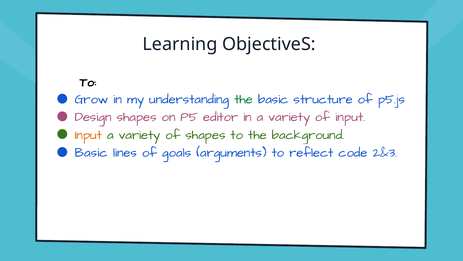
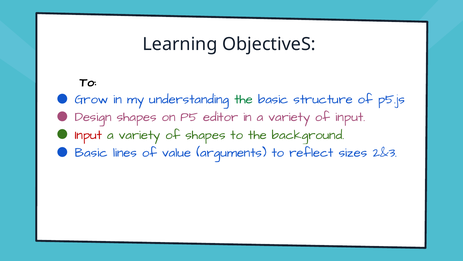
Input at (88, 135) colour: orange -> red
goals: goals -> value
code: code -> sizes
